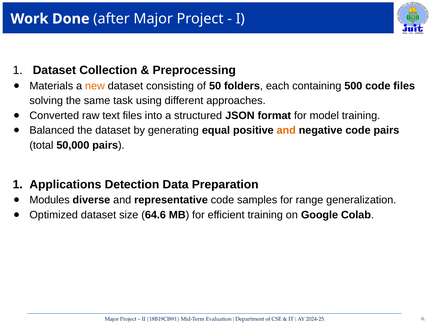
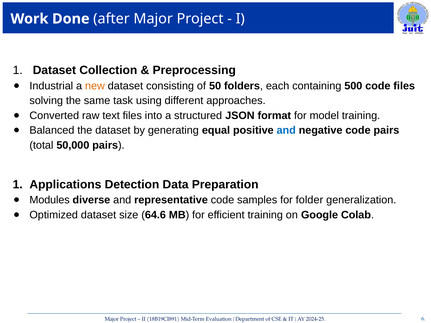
Materials: Materials -> Industrial
and at (286, 130) colour: orange -> blue
range: range -> folder
